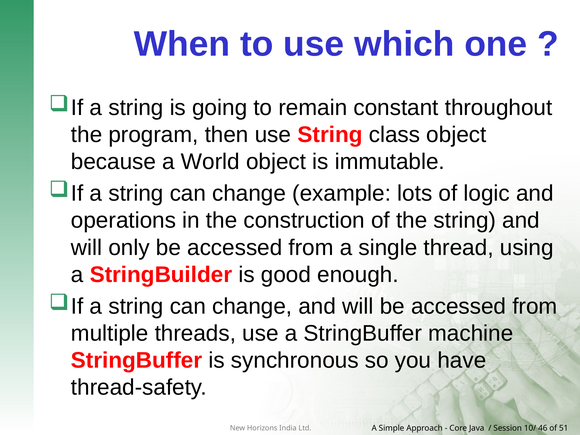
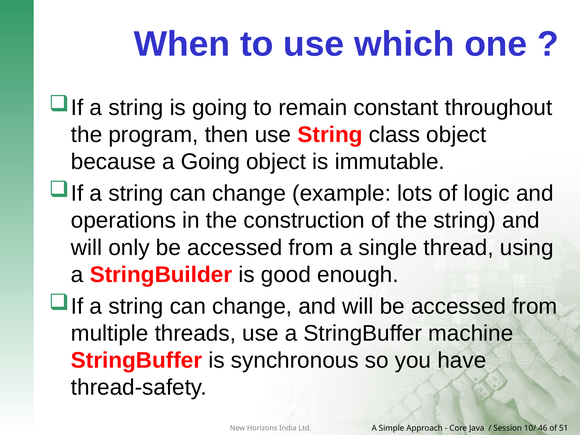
a World: World -> Going
